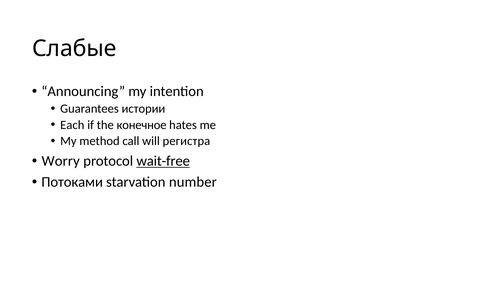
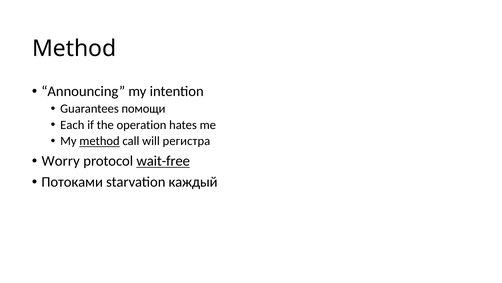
Слабые at (74, 48): Слабые -> Method
истории: истории -> помощи
конечное: конечное -> operation
method at (100, 141) underline: none -> present
number: number -> каждый
